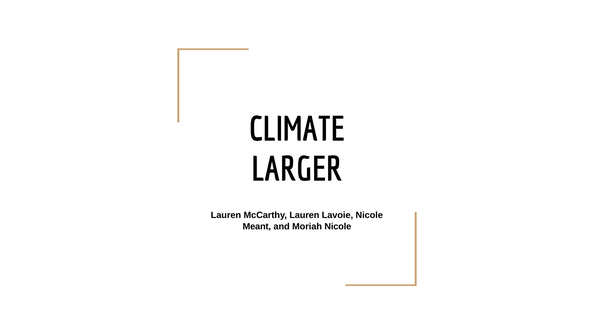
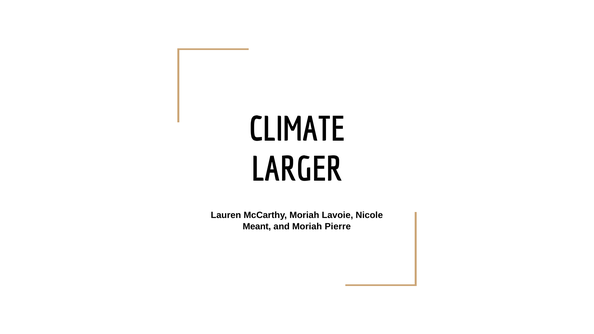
McCarthy Lauren: Lauren -> Moriah
Moriah Nicole: Nicole -> Pierre
